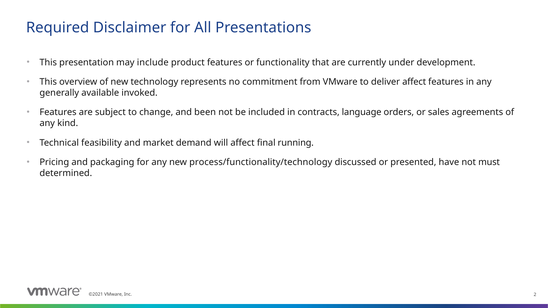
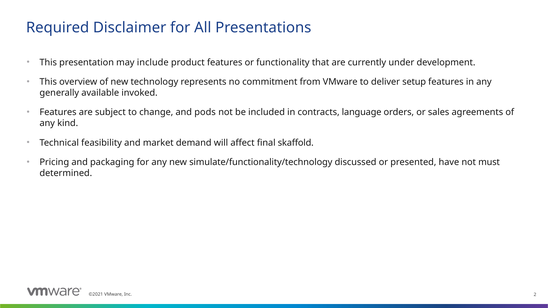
deliver affect: affect -> setup
been: been -> pods
running: running -> skaffold
process/functionality/technology: process/functionality/technology -> simulate/functionality/technology
